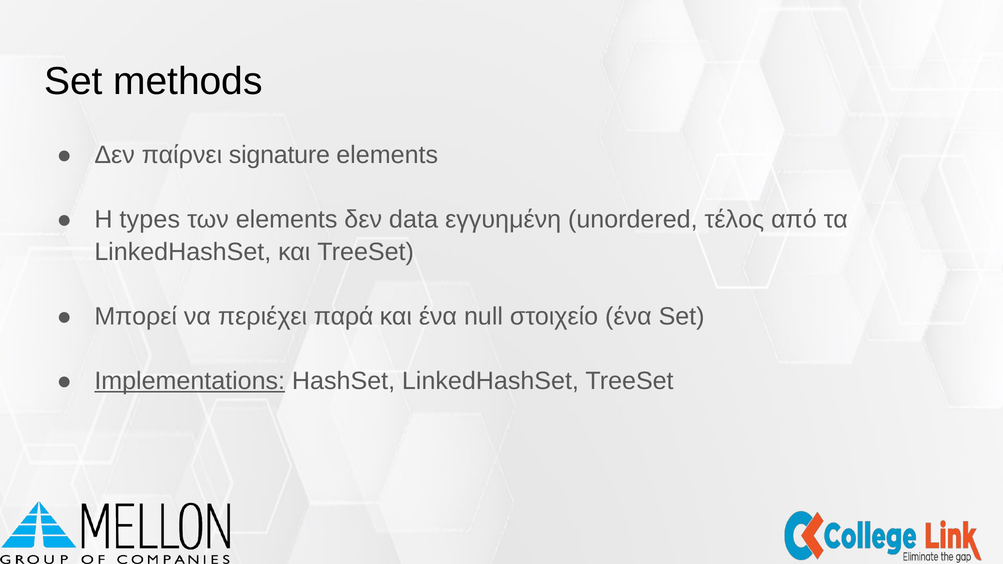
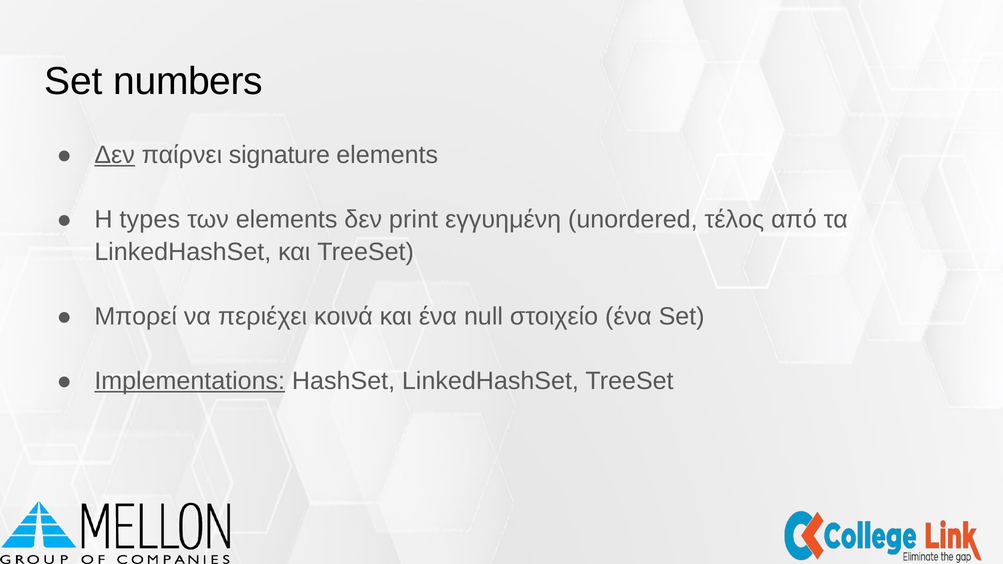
methods: methods -> numbers
Δεν at (115, 155) underline: none -> present
data: data -> print
παρά: παρά -> κοινά
